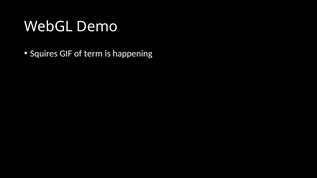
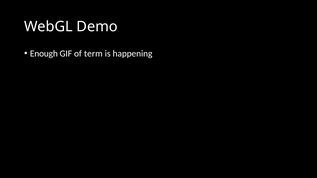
Squires: Squires -> Enough
